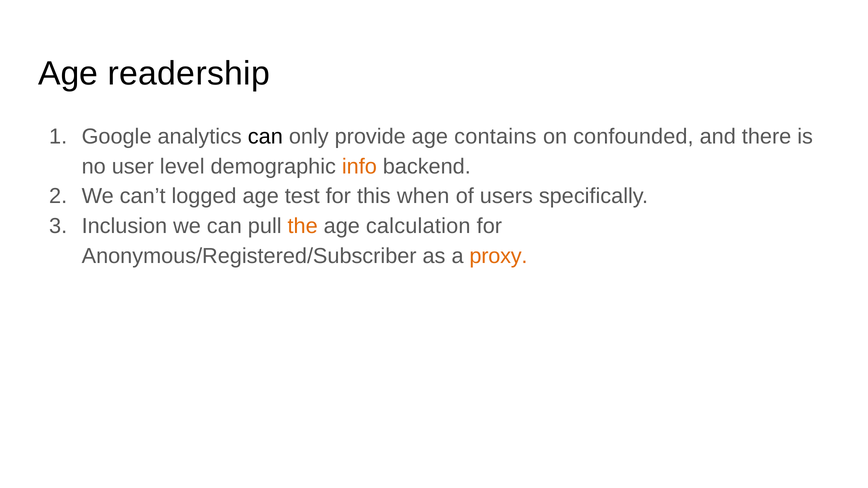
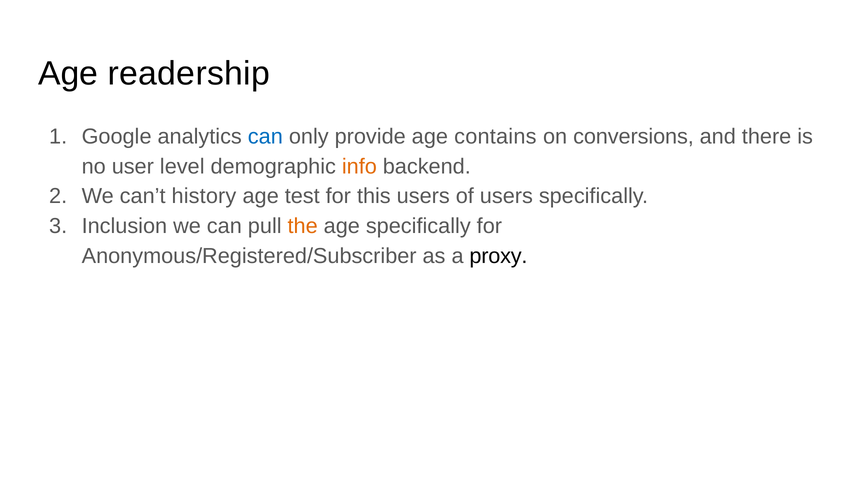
can at (265, 137) colour: black -> blue
confounded: confounded -> conversions
logged: logged -> history
this when: when -> users
age calculation: calculation -> specifically
proxy colour: orange -> black
